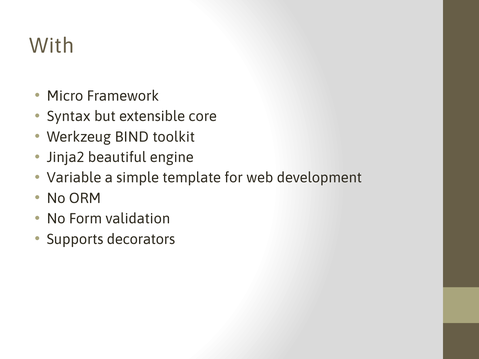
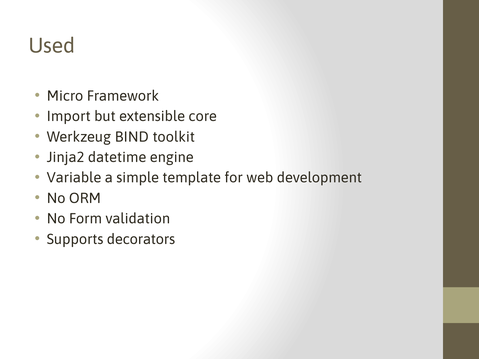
With: With -> Used
Syntax: Syntax -> Import
beautiful: beautiful -> datetime
